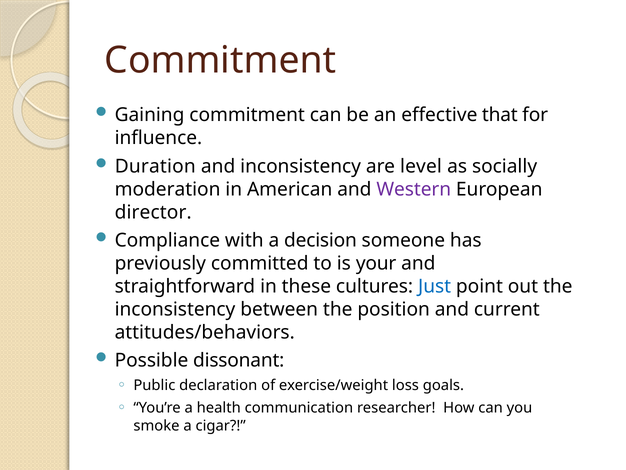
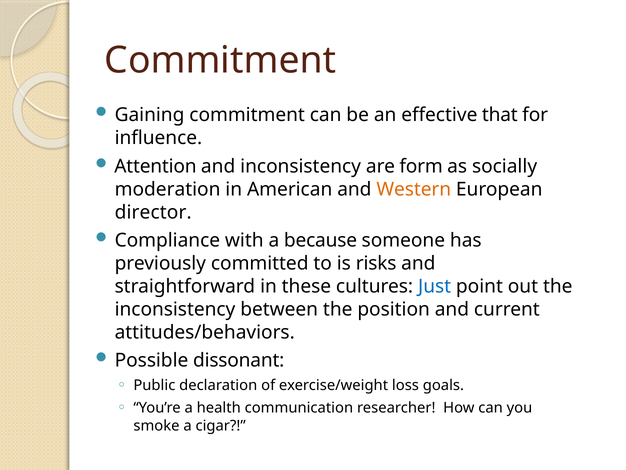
Duration: Duration -> Attention
level: level -> form
Western colour: purple -> orange
decision: decision -> because
your: your -> risks
